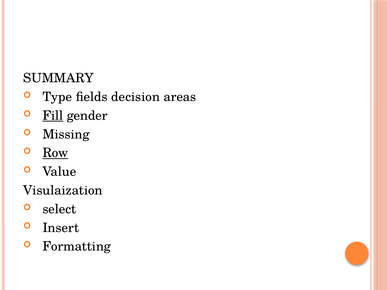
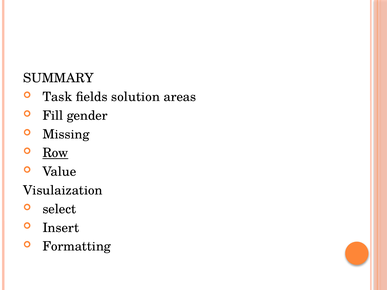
Type: Type -> Task
decision: decision -> solution
Fill underline: present -> none
